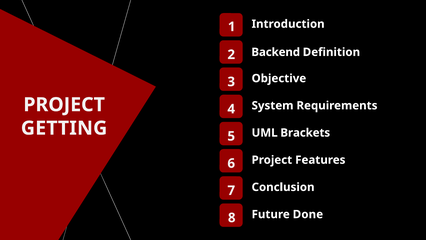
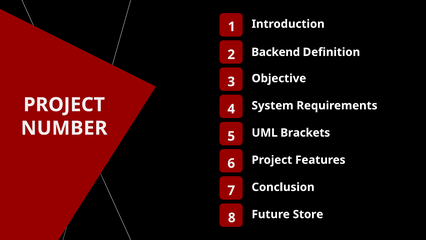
GETTING: GETTING -> NUMBER
Done: Done -> Store
